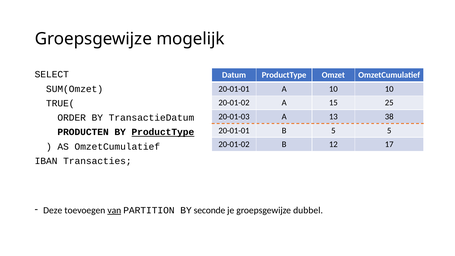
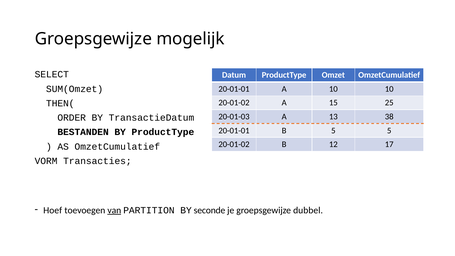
TRUE(: TRUE( -> THEN(
PRODUCTEN: PRODUCTEN -> BESTANDEN
ProductType at (163, 132) underline: present -> none
IBAN: IBAN -> VORM
Deze: Deze -> Hoef
